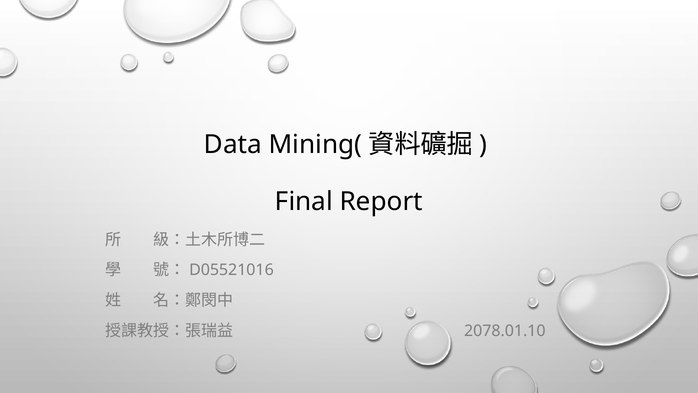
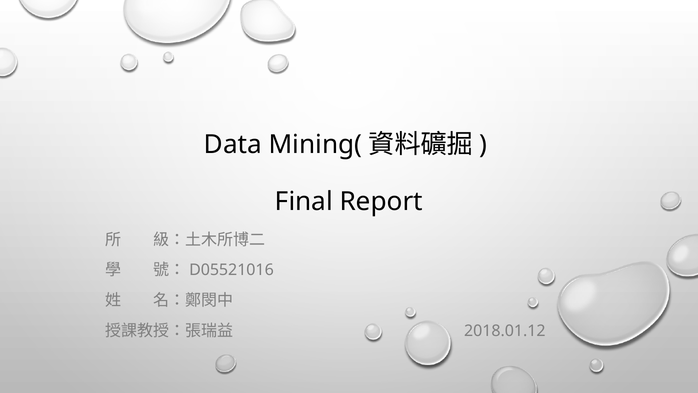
2078.01.10: 2078.01.10 -> 2018.01.12
